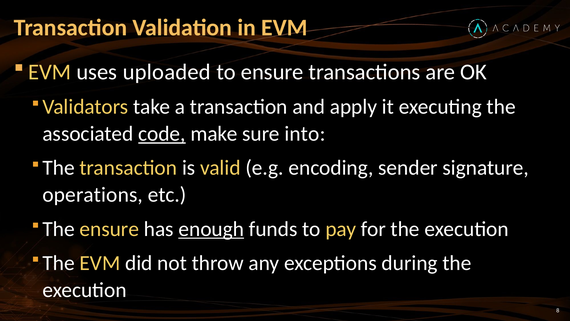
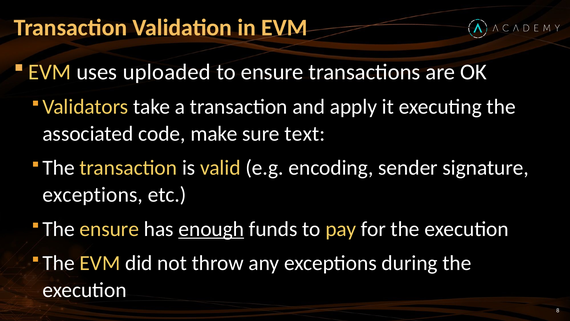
code underline: present -> none
into: into -> text
operations at (93, 195): operations -> exceptions
